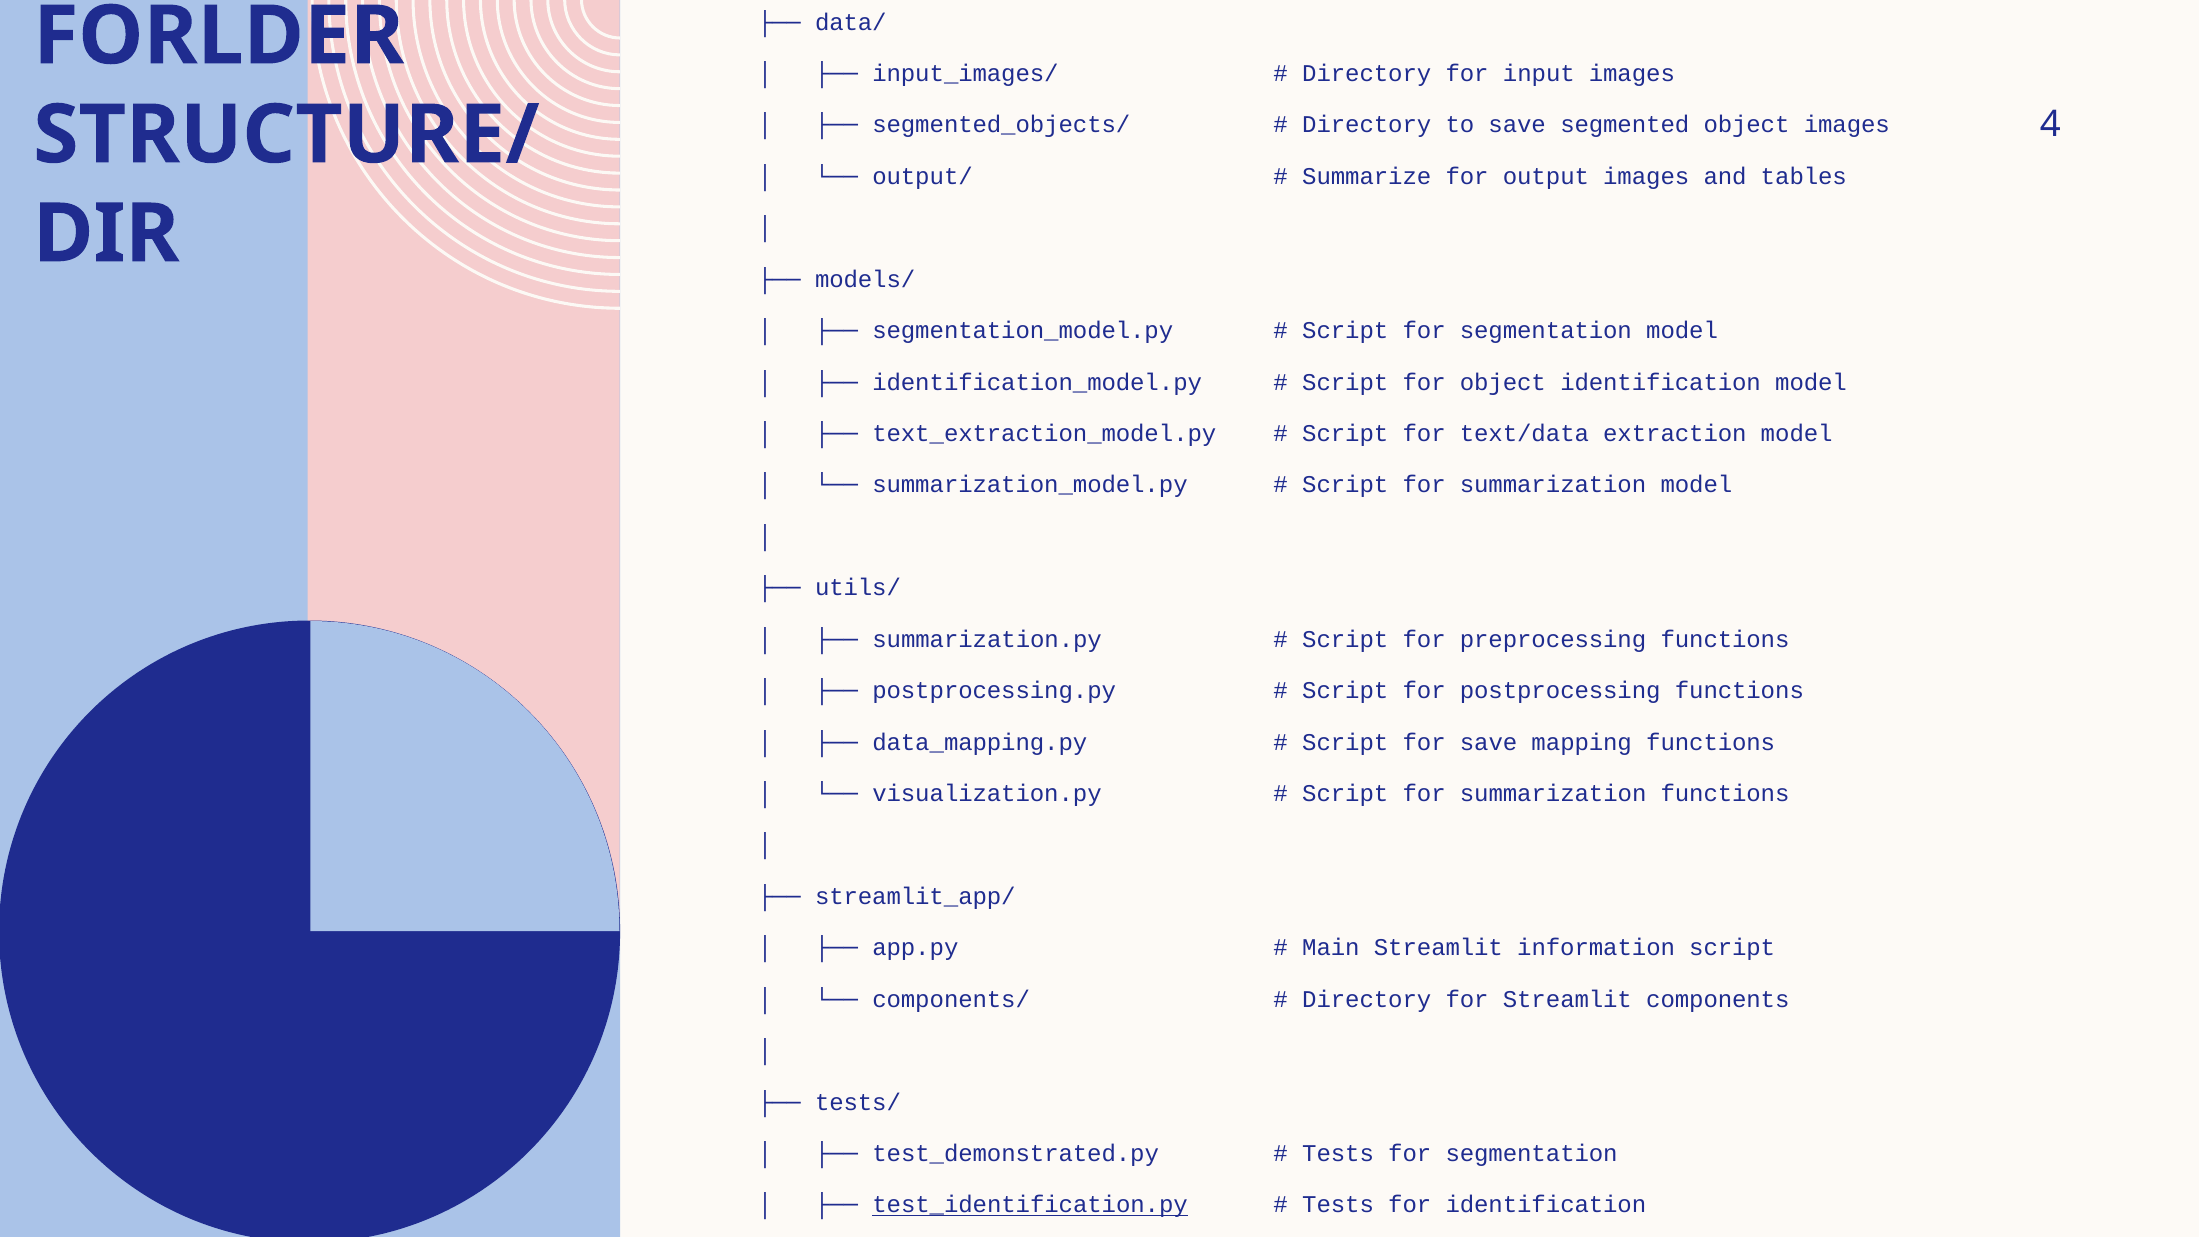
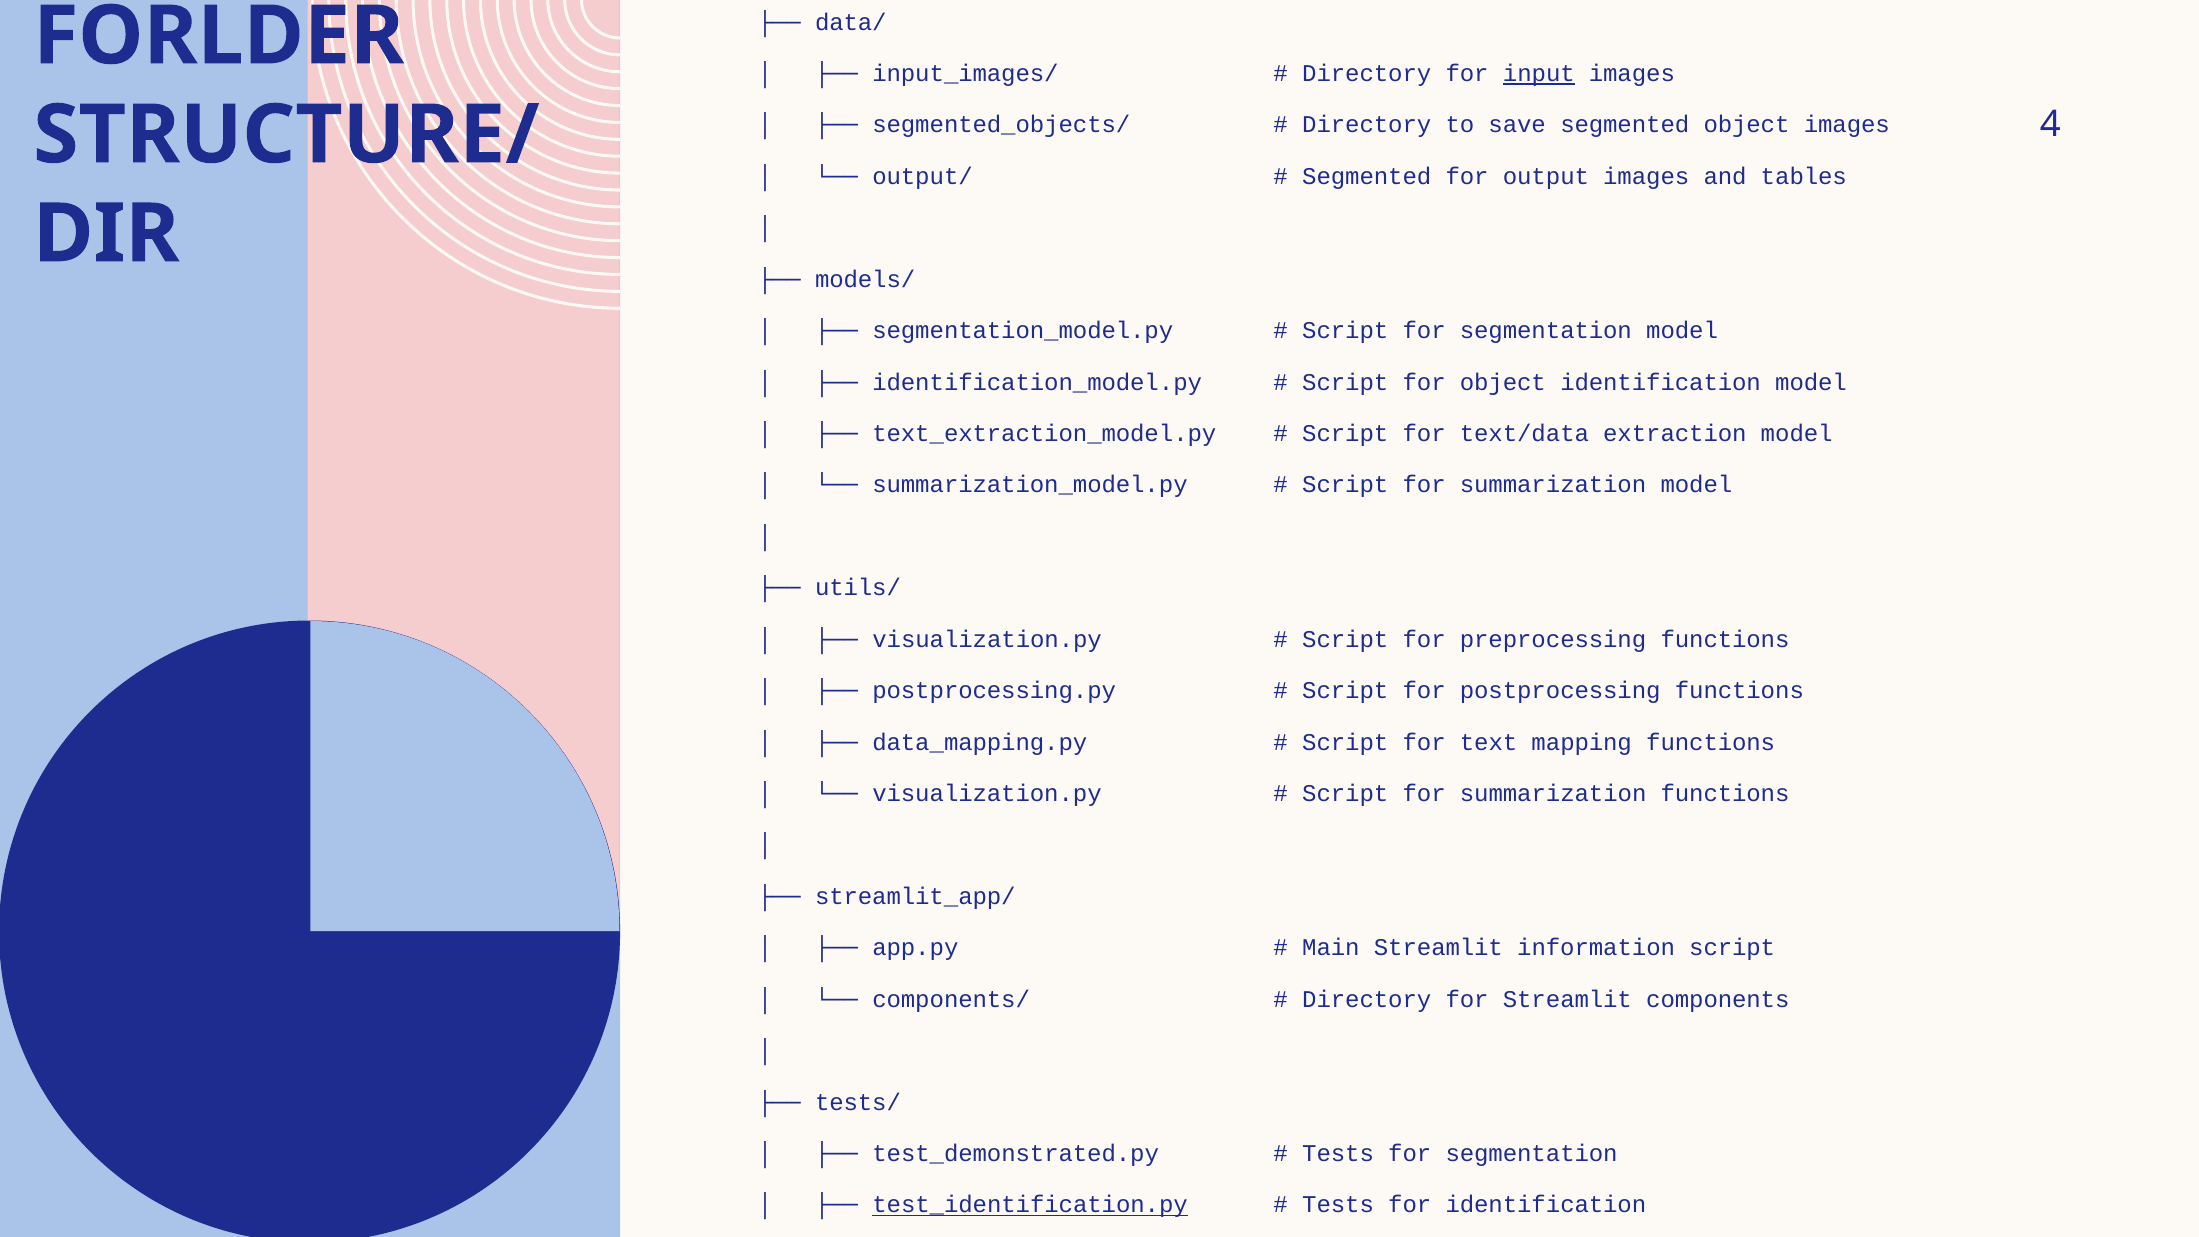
input underline: none -> present
Summarize at (1367, 176): Summarize -> Segmented
summarization.py at (987, 639): summarization.py -> visualization.py
for save: save -> text
